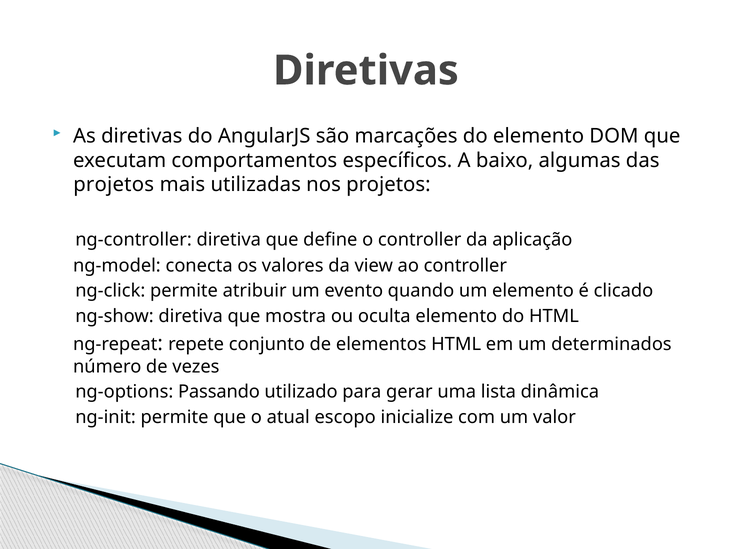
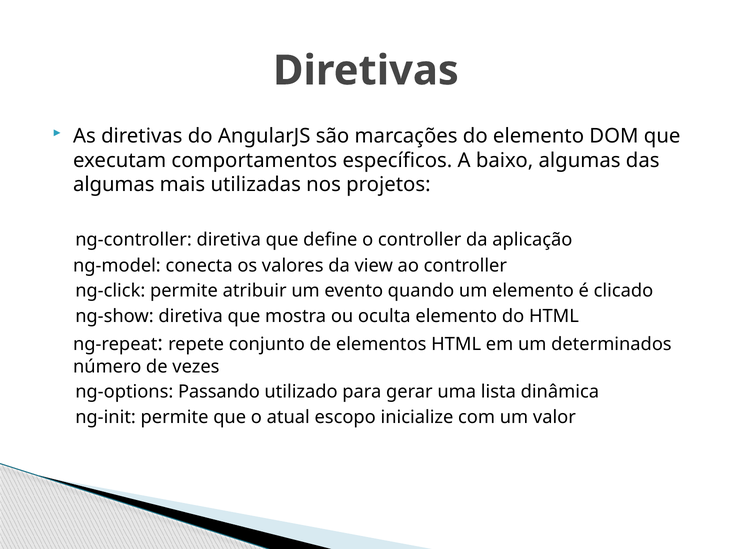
projetos at (114, 185): projetos -> algumas
